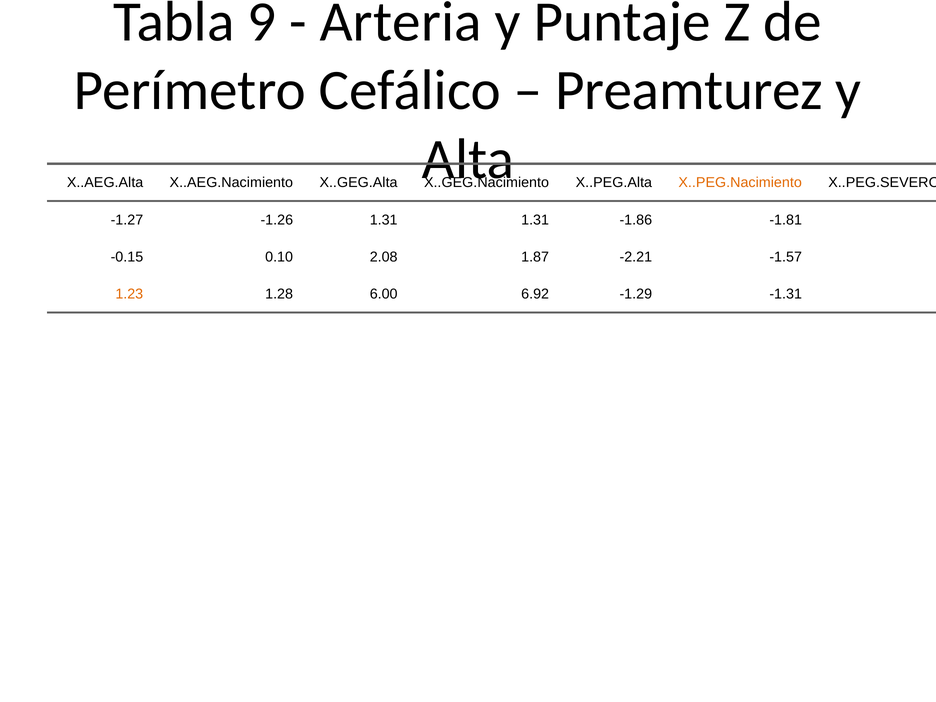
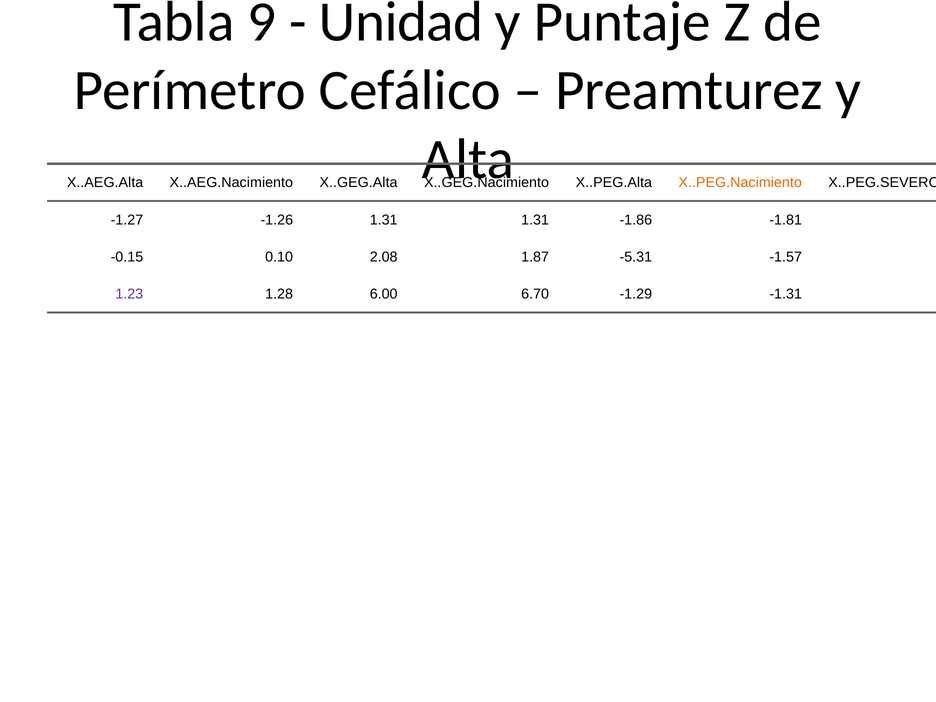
Arteria: Arteria -> Unidad
-2.21: -2.21 -> -5.31
1.23 colour: orange -> purple
6.92: 6.92 -> 6.70
